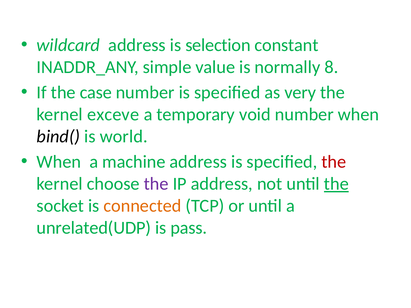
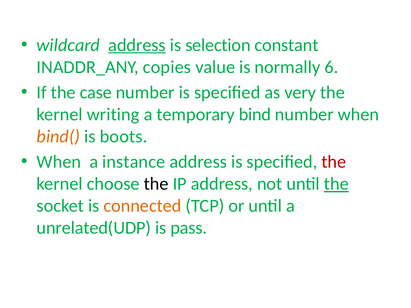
address at (137, 45) underline: none -> present
simple: simple -> copies
8: 8 -> 6
exceve: exceve -> writing
void: void -> bind
bind( colour: black -> orange
world: world -> boots
machine: machine -> instance
the at (156, 184) colour: purple -> black
